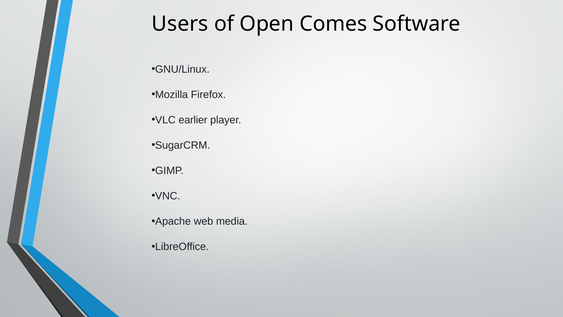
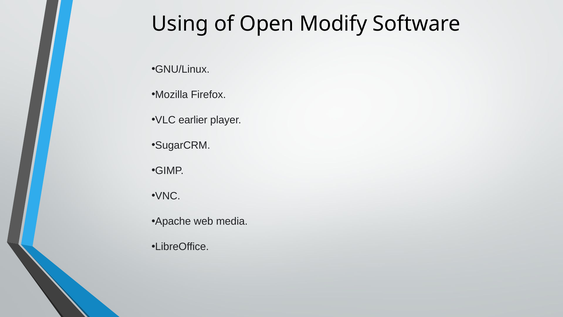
Users: Users -> Using
Comes: Comes -> Modify
